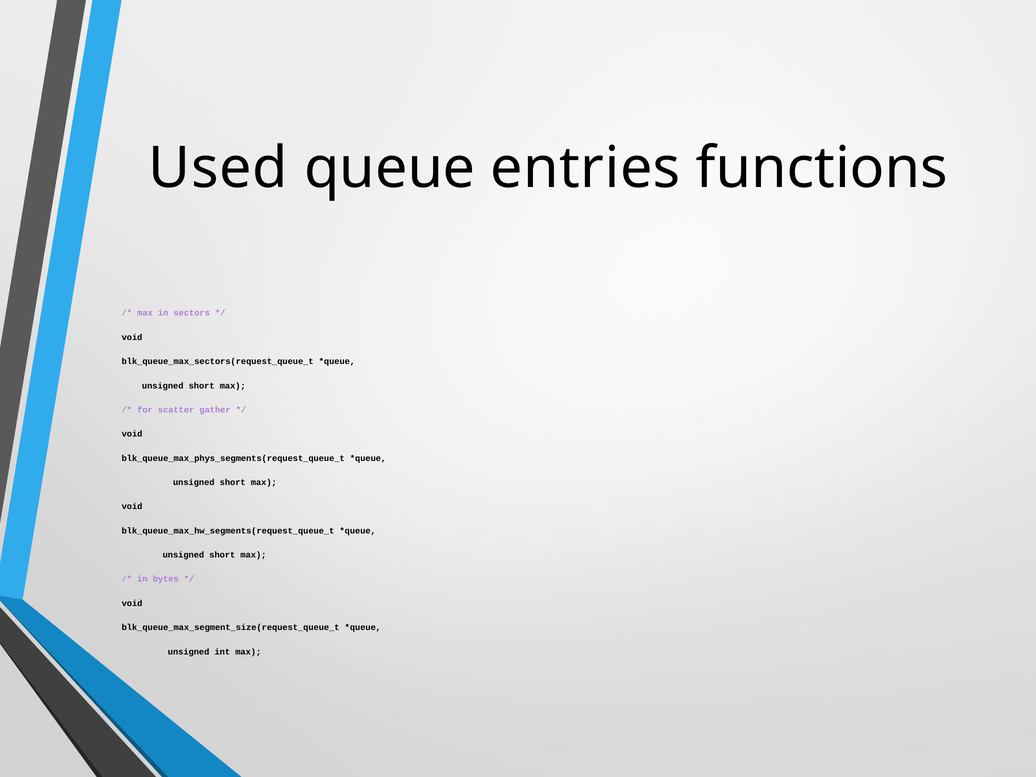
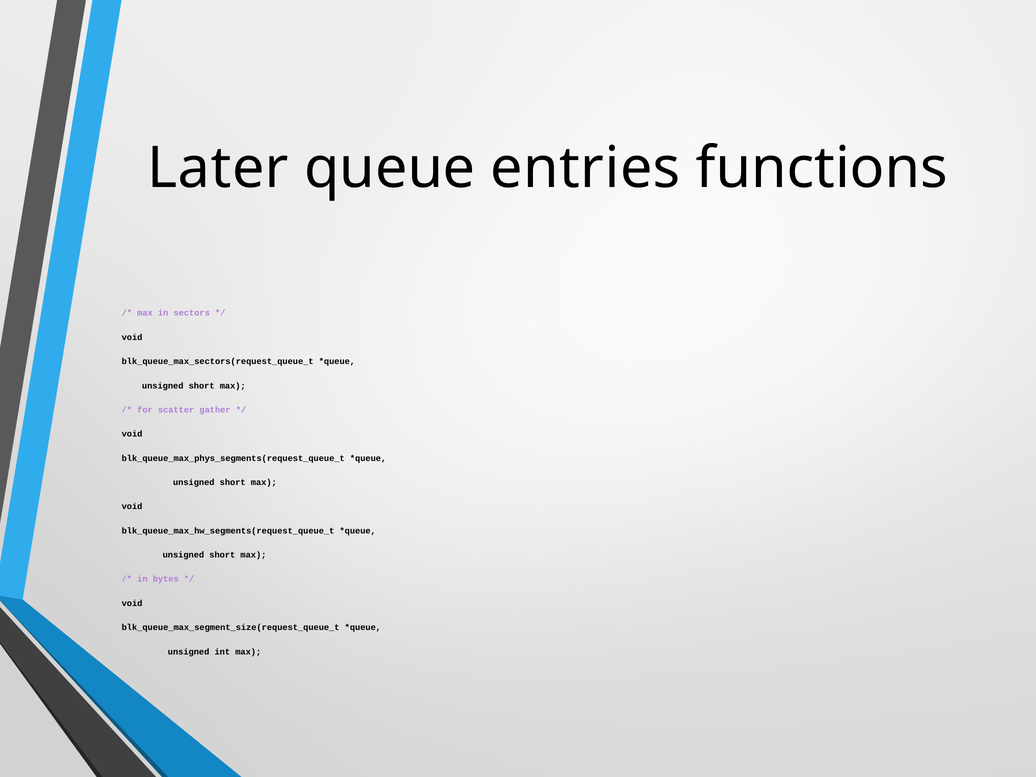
Used: Used -> Later
